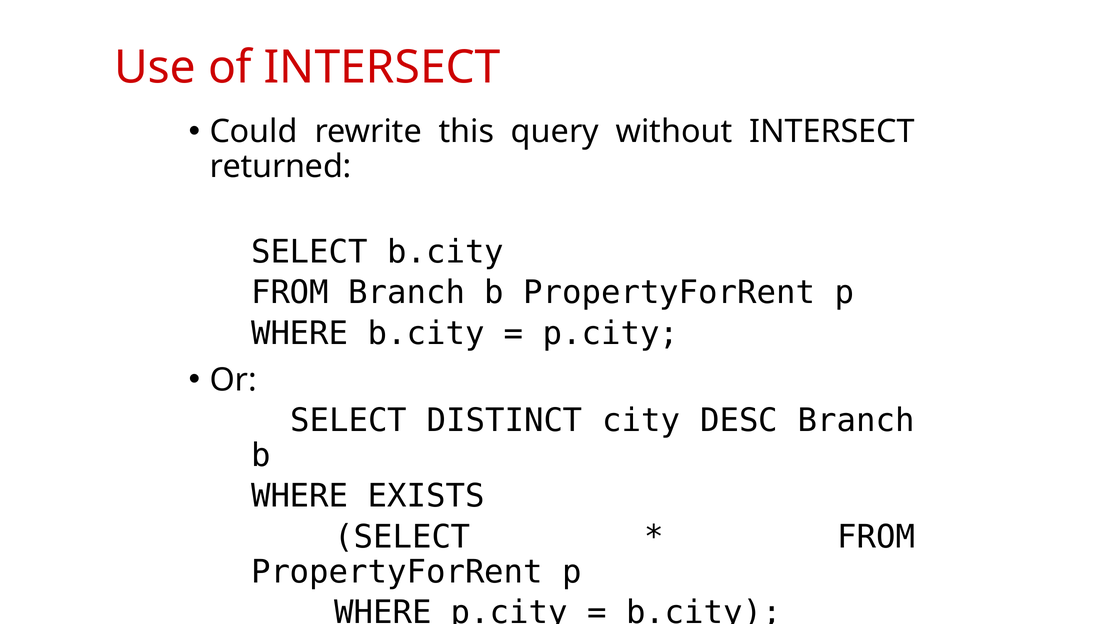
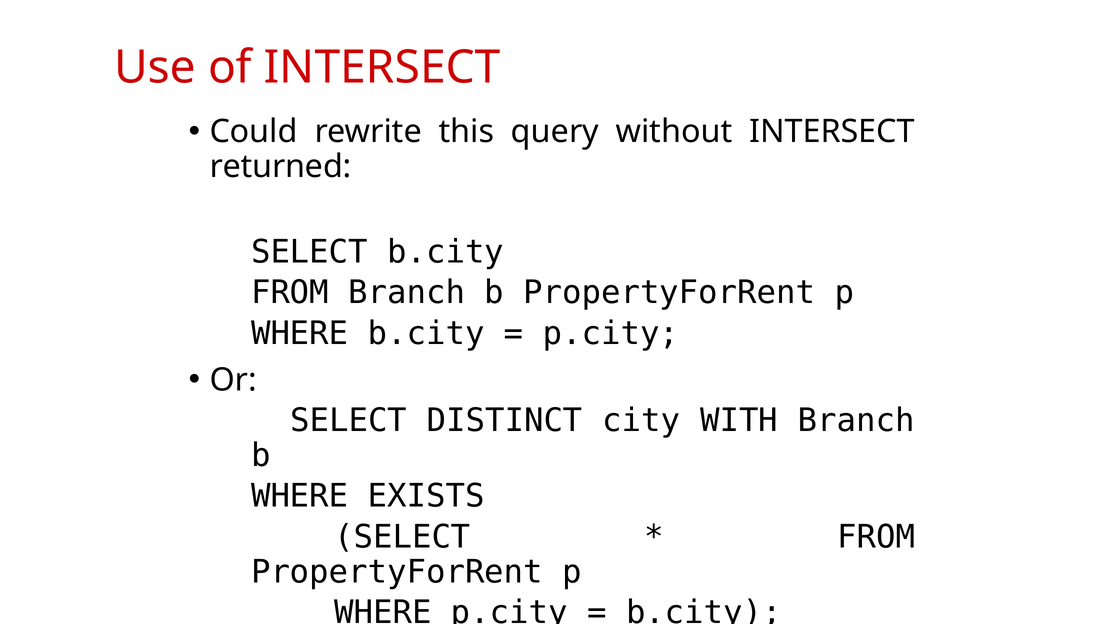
DESC: DESC -> WITH
